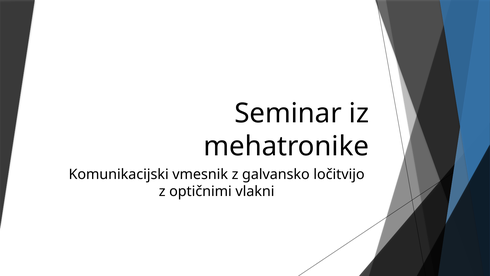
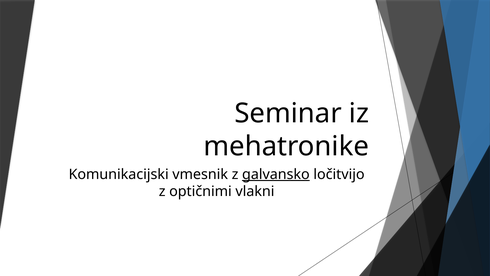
galvansko underline: none -> present
